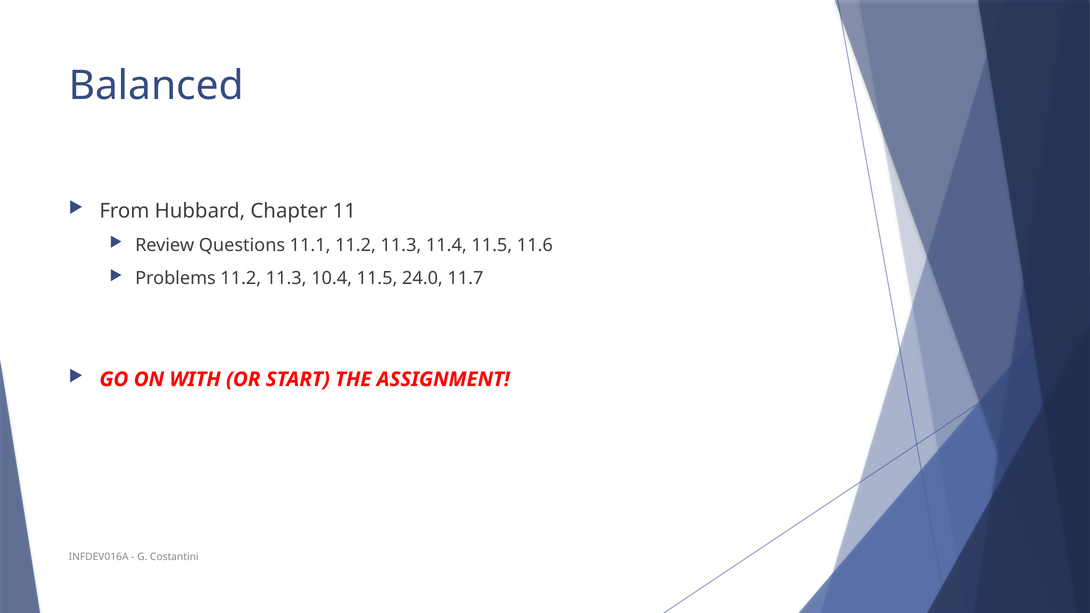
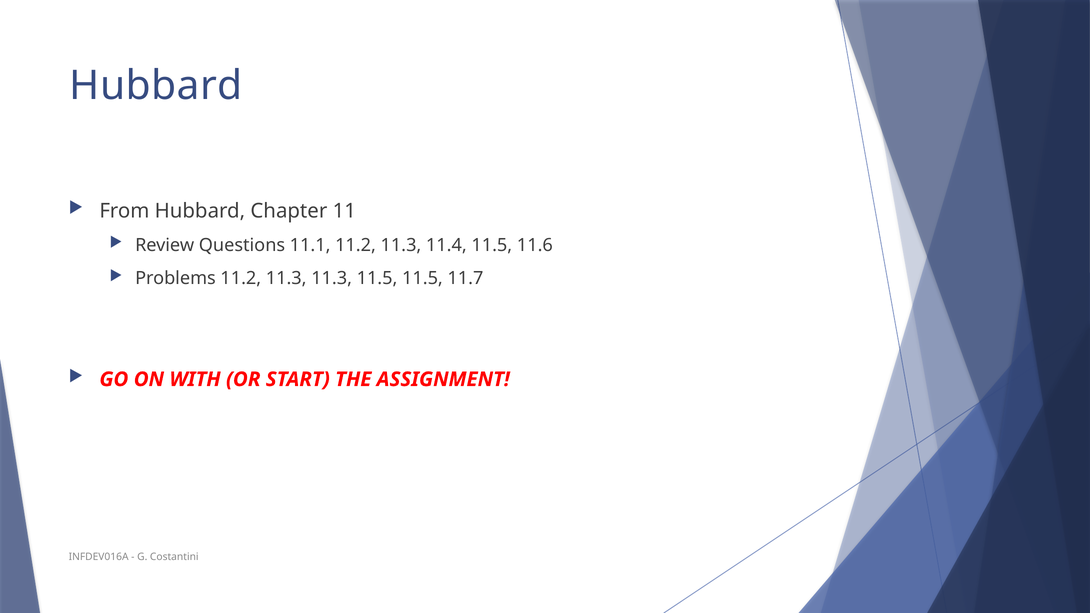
Balanced at (156, 86): Balanced -> Hubbard
11.3 10.4: 10.4 -> 11.3
11.5 24.0: 24.0 -> 11.5
